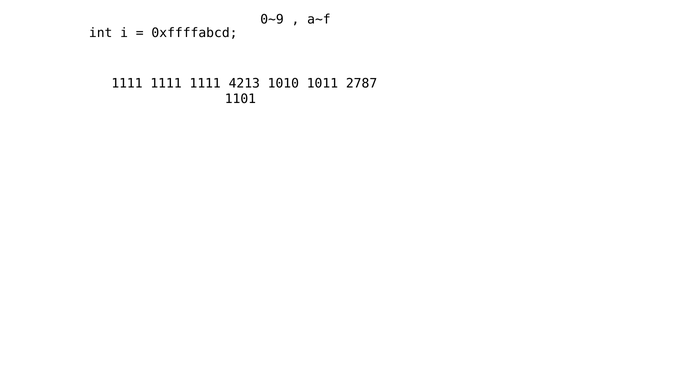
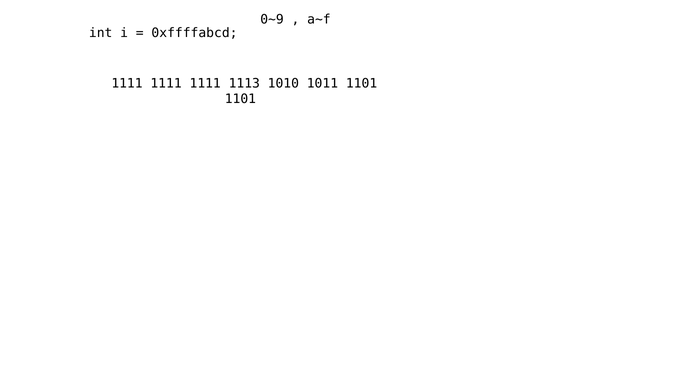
4213: 4213 -> 1113
1011 2787: 2787 -> 1101
